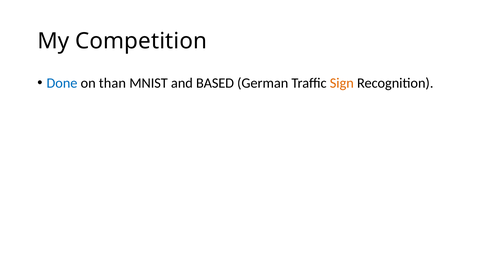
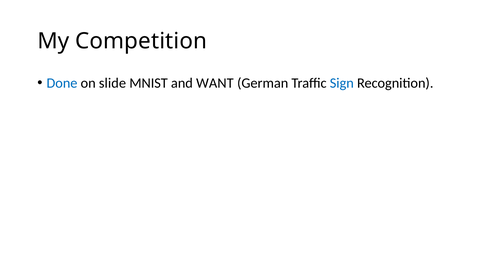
than: than -> slide
BASED: BASED -> WANT
Sign colour: orange -> blue
